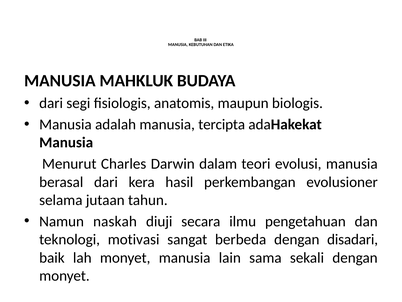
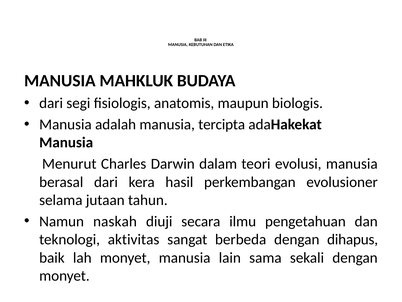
motivasi: motivasi -> aktivitas
disadari: disadari -> dihapus
